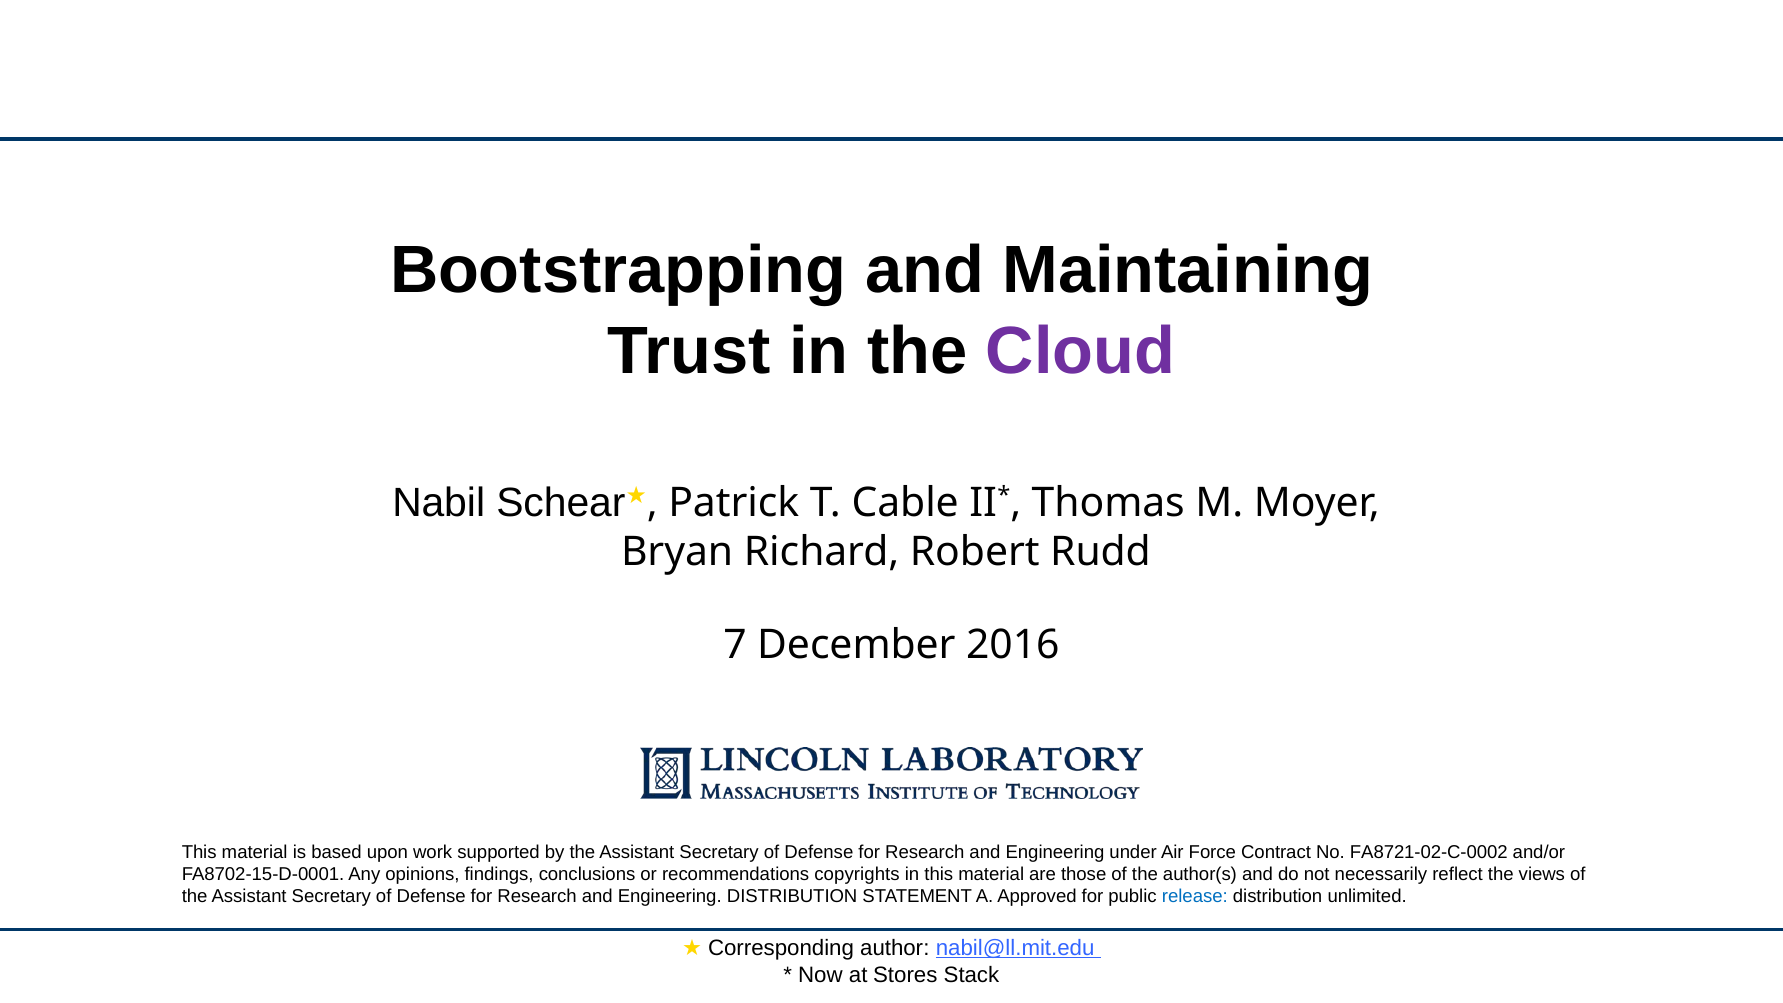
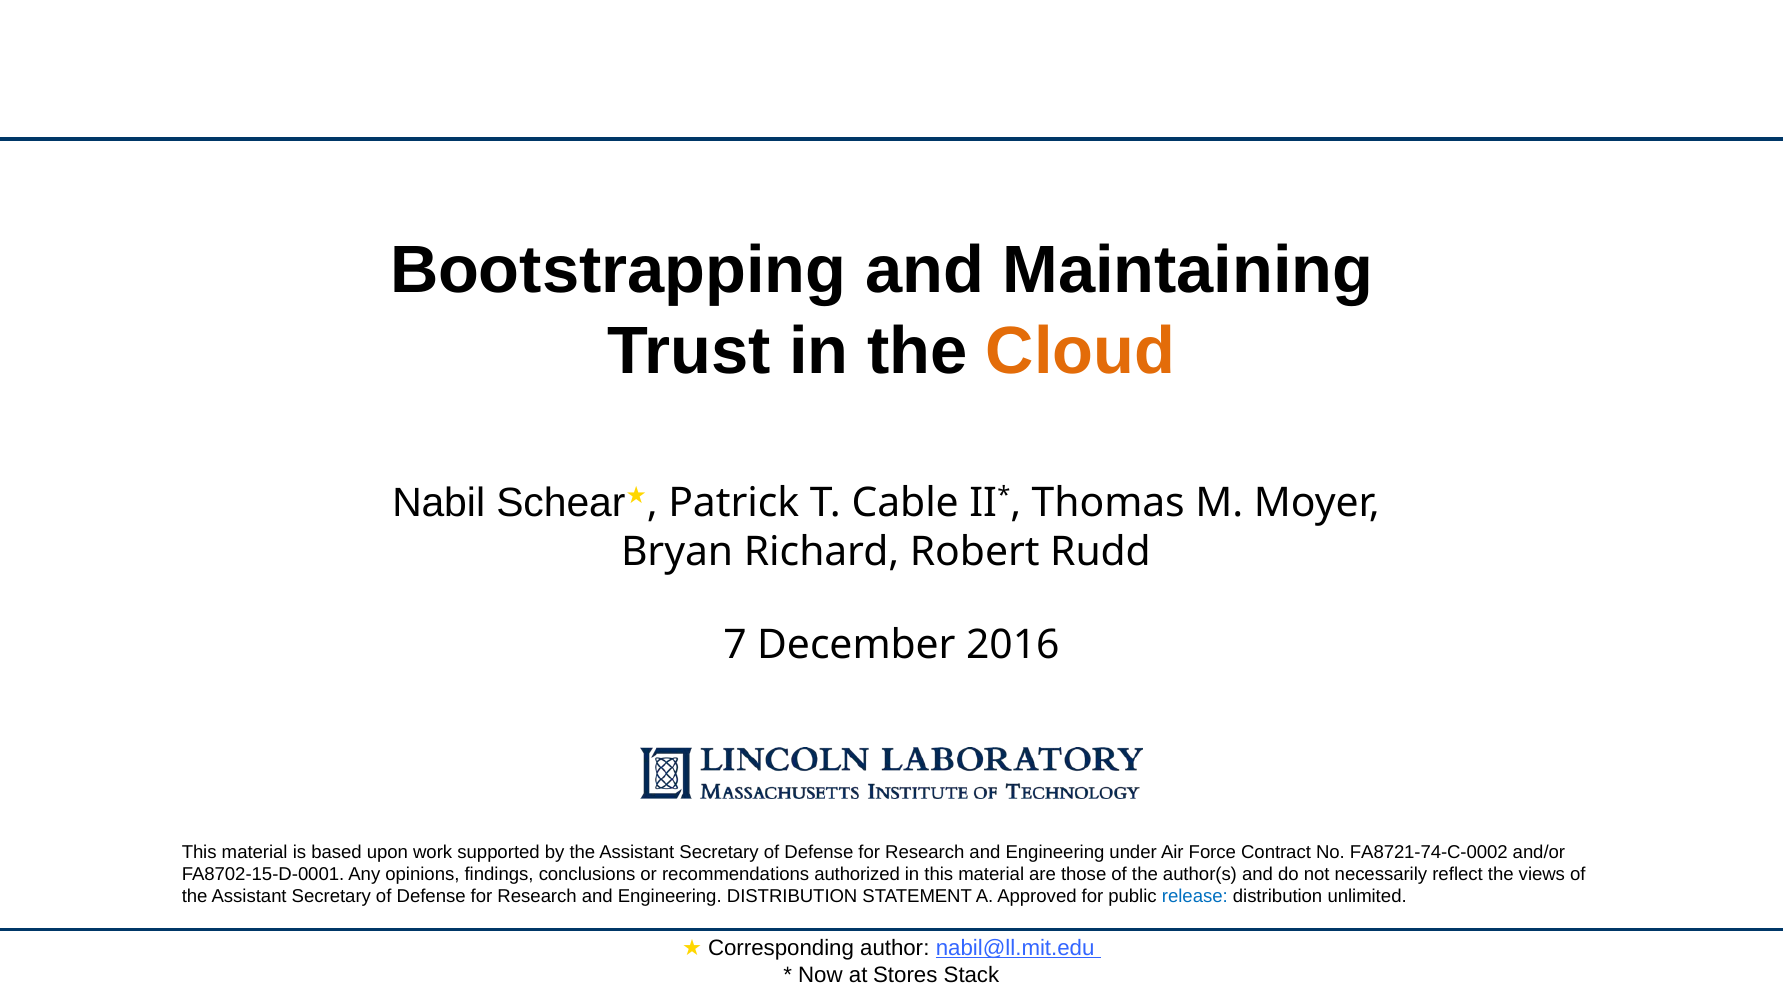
Cloud colour: purple -> orange
FA8721-02-C-0002: FA8721-02-C-0002 -> FA8721-74-C-0002
copyrights: copyrights -> authorized
